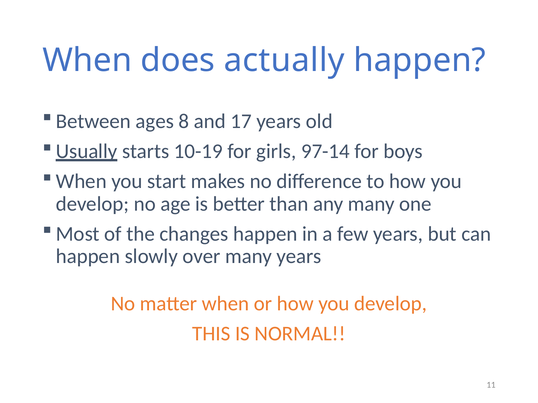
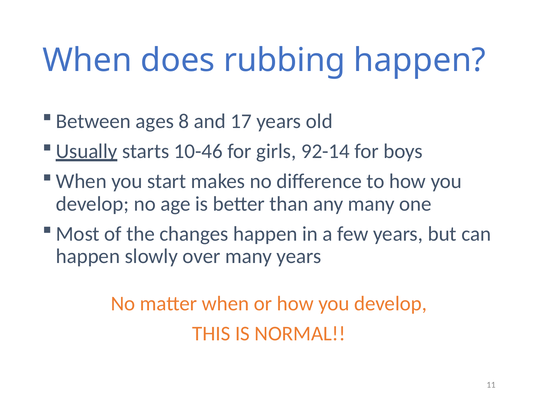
actually: actually -> rubbing
10-19: 10-19 -> 10-46
97-14: 97-14 -> 92-14
